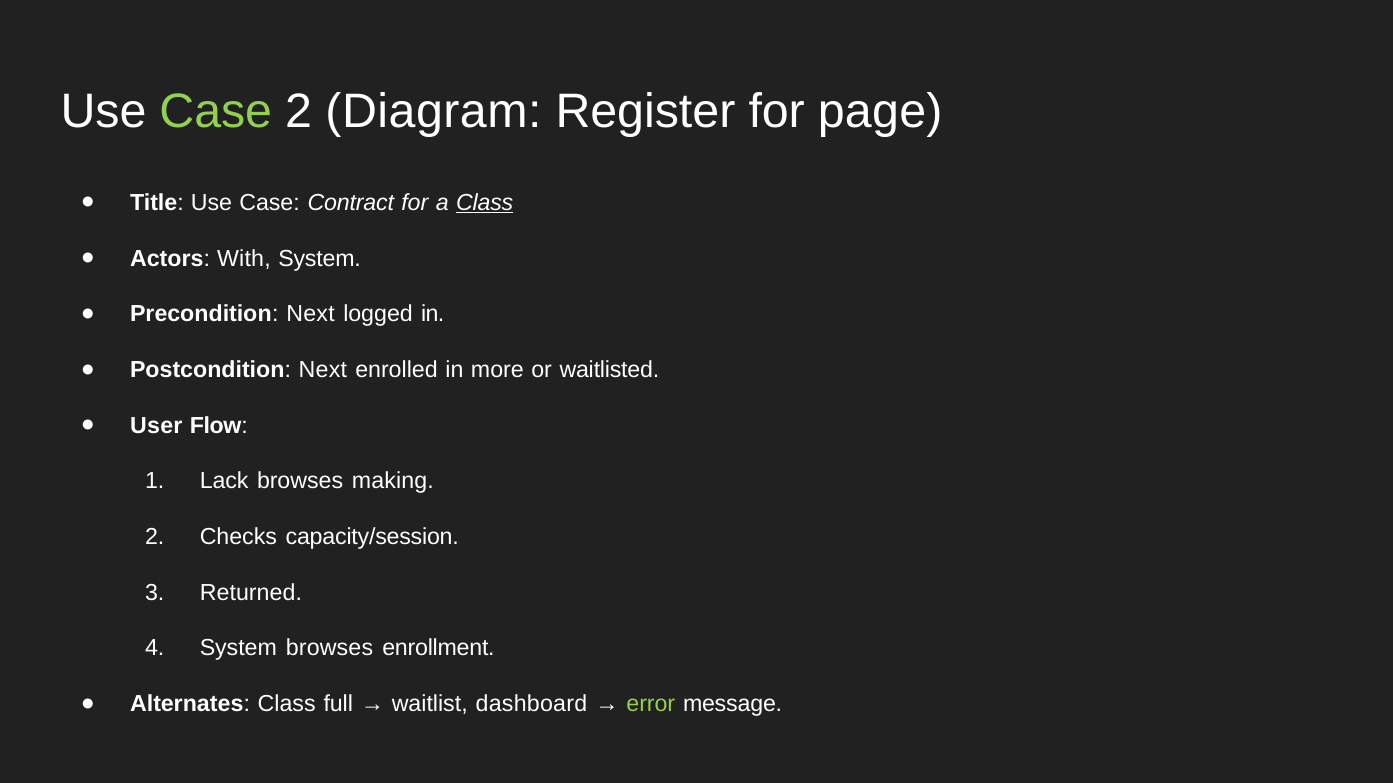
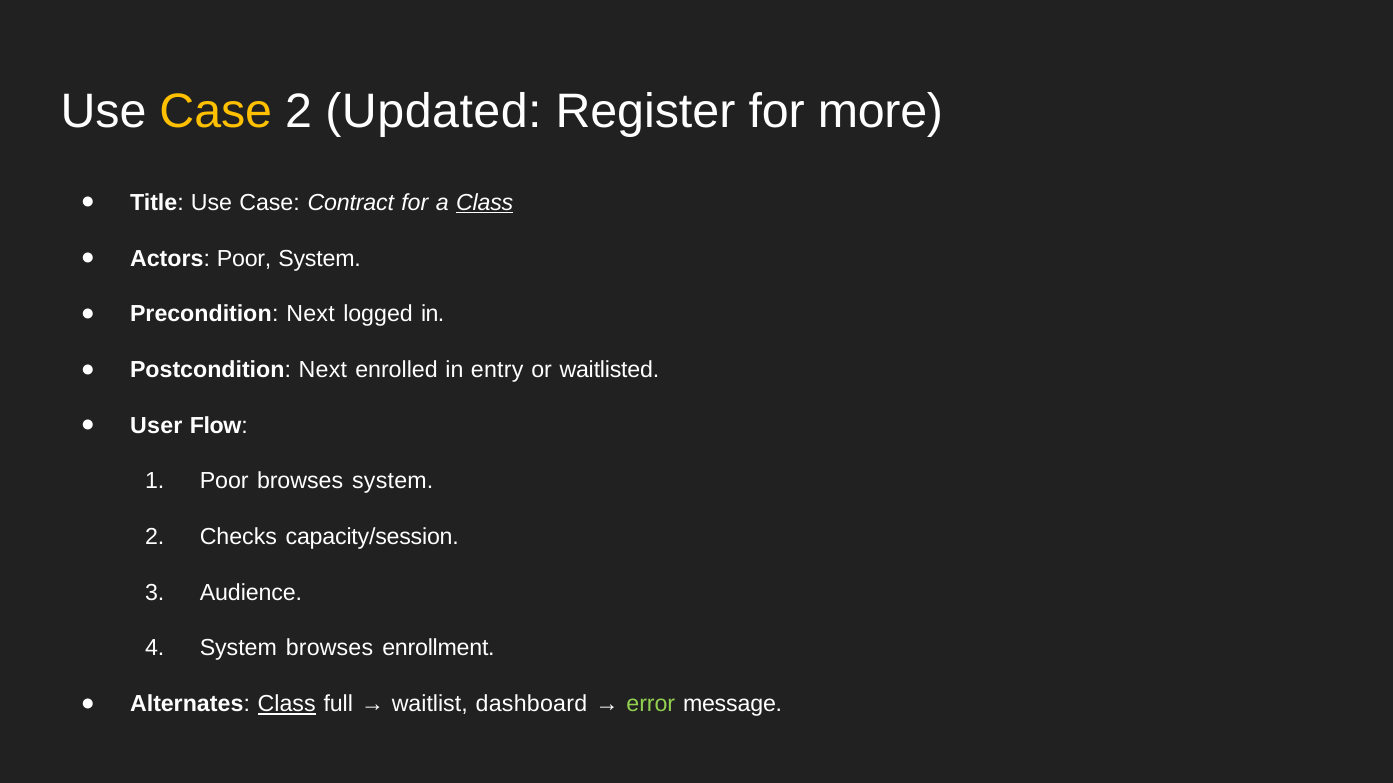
Case at (216, 112) colour: light green -> yellow
Diagram: Diagram -> Updated
page: page -> more
Actors With: With -> Poor
more: more -> entry
Lack at (224, 482): Lack -> Poor
browses making: making -> system
Returned: Returned -> Audience
Class at (287, 705) underline: none -> present
